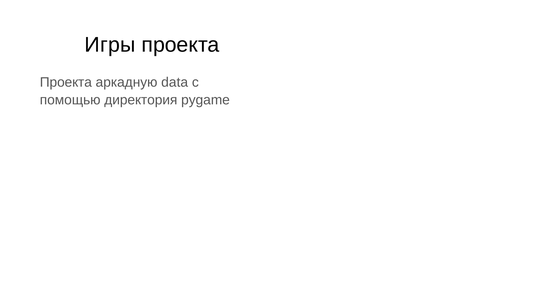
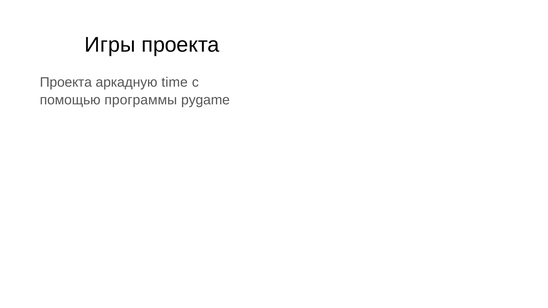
data: data -> time
директория: директория -> программы
